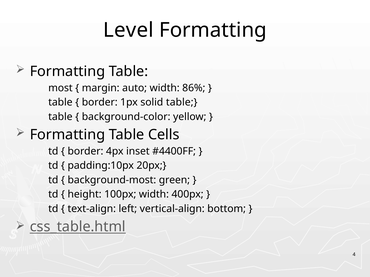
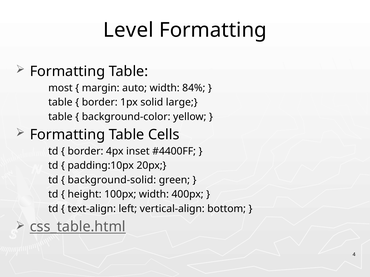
86%: 86% -> 84%
solid table: table -> large
background-most: background-most -> background-solid
